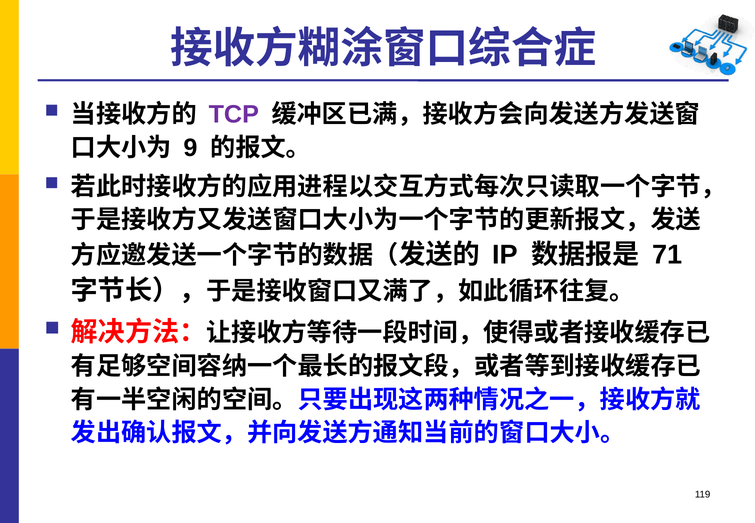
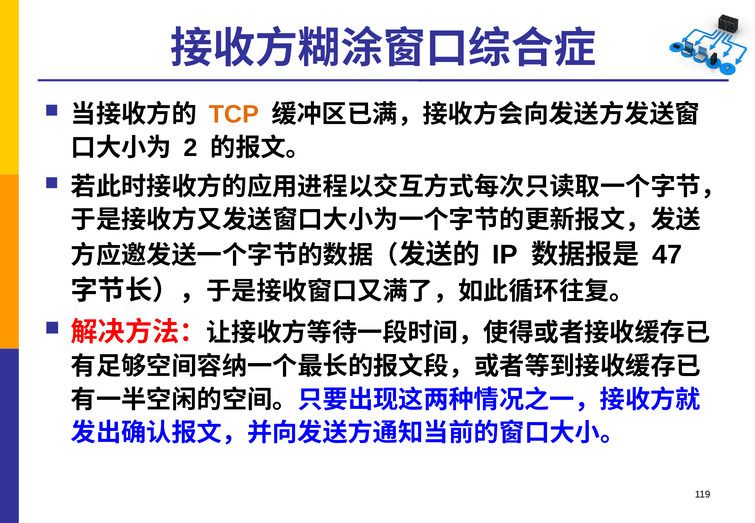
TCP colour: purple -> orange
9: 9 -> 2
71: 71 -> 47
